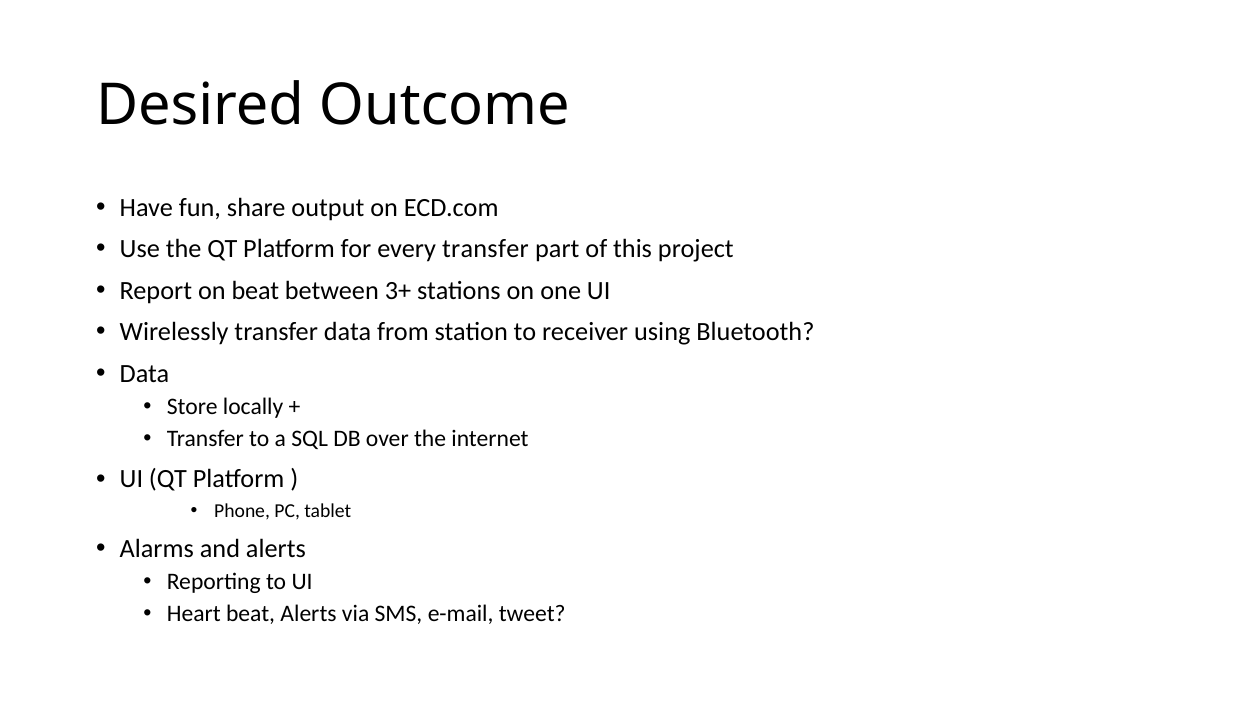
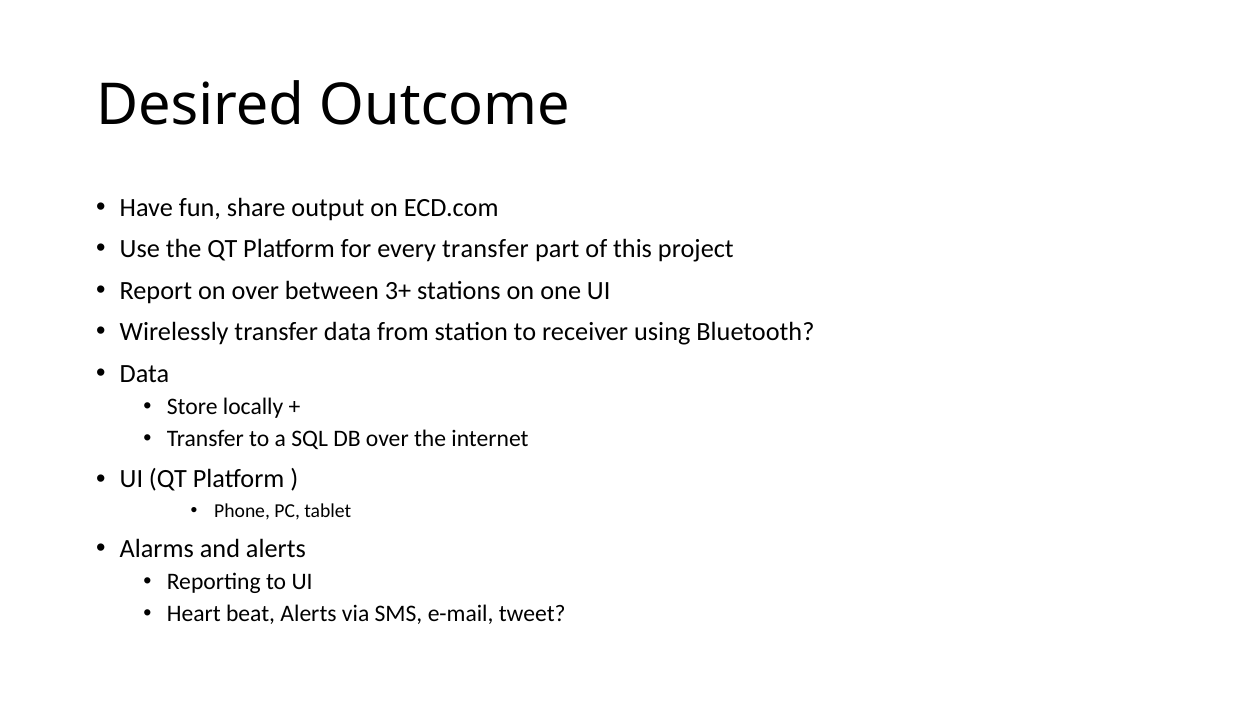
on beat: beat -> over
